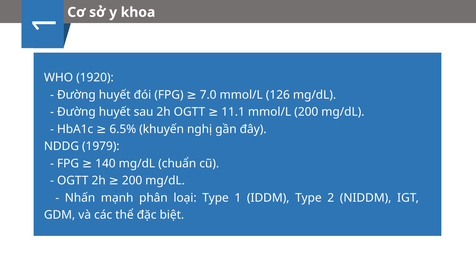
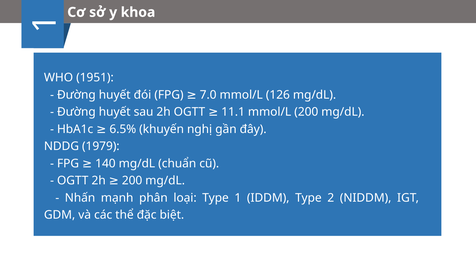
1920: 1920 -> 1951
